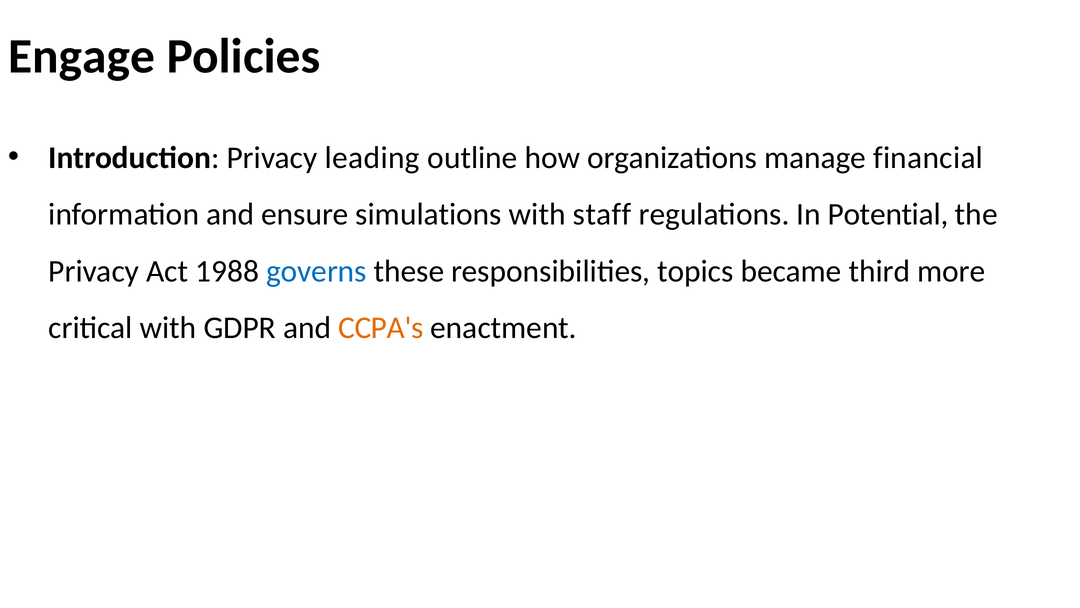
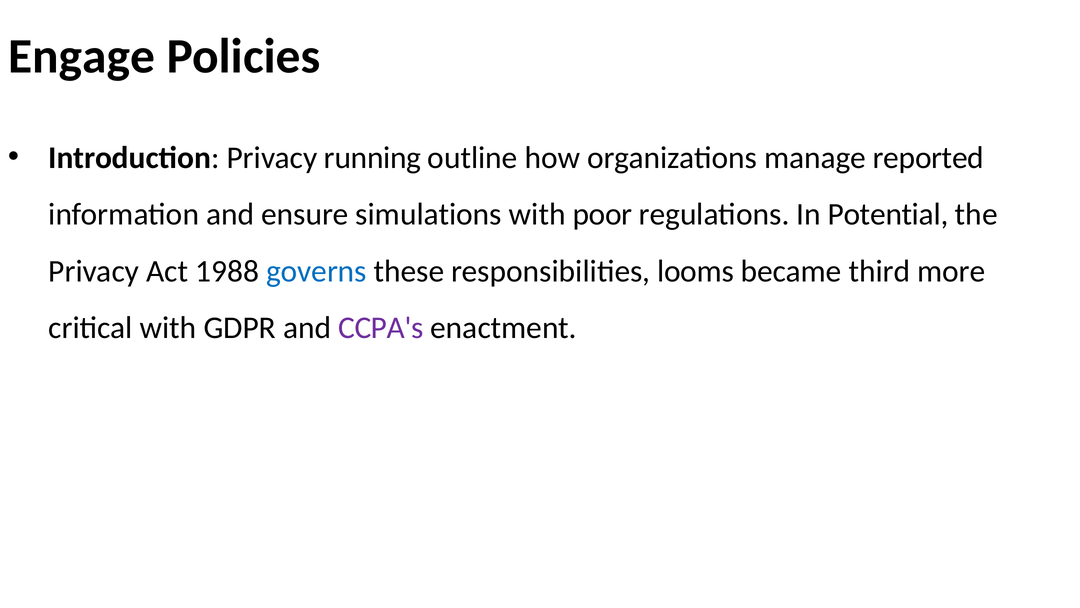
leading: leading -> running
financial: financial -> reported
staff: staff -> poor
topics: topics -> looms
CCPA's colour: orange -> purple
